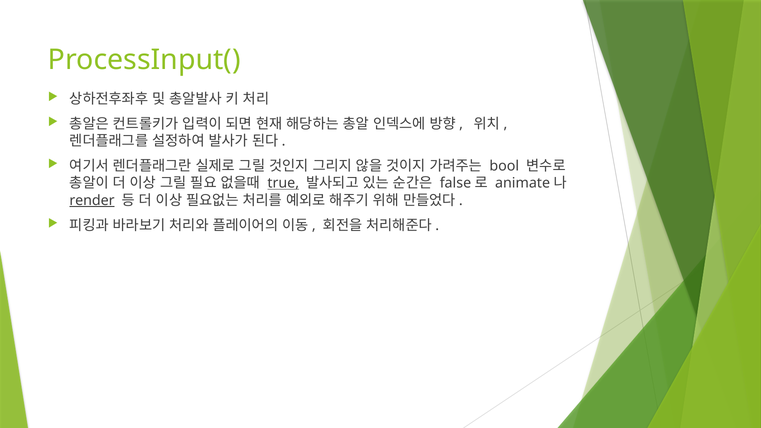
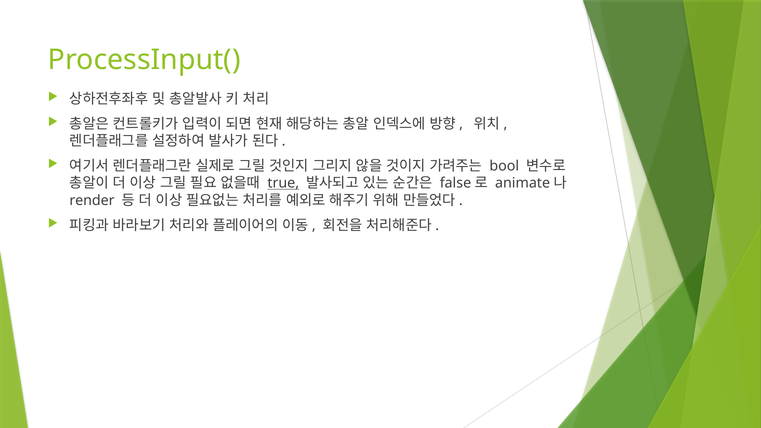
render underline: present -> none
